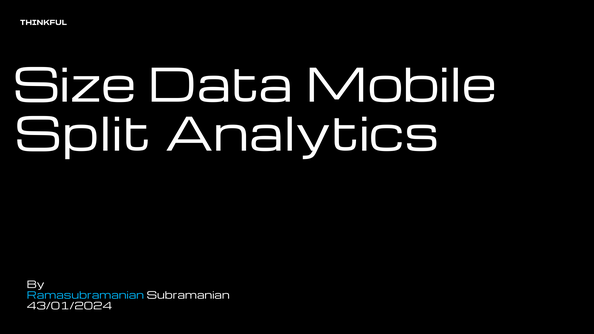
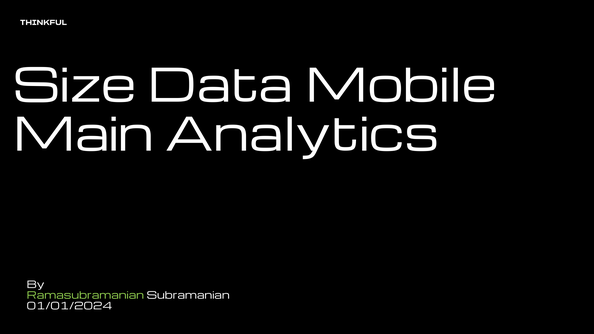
Split: Split -> Main
Ramasubramanian colour: light blue -> light green
43/01/2024: 43/01/2024 -> 01/01/2024
